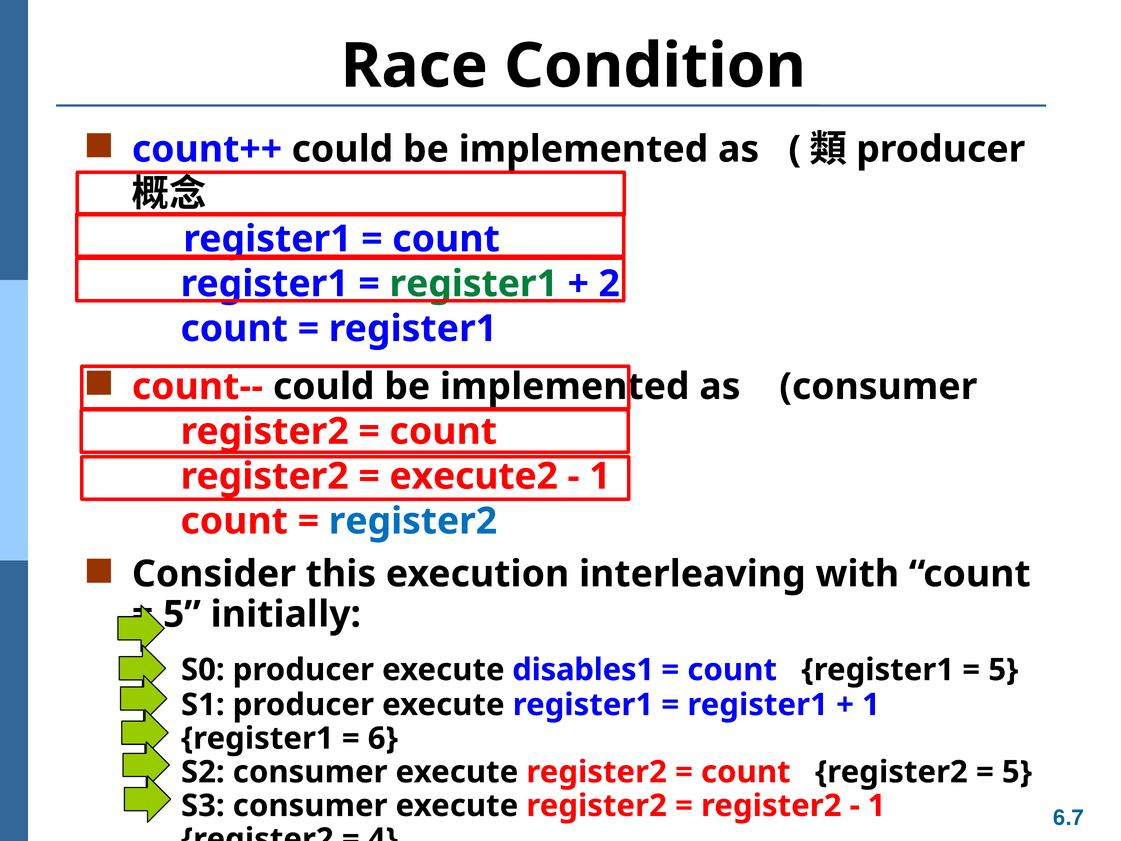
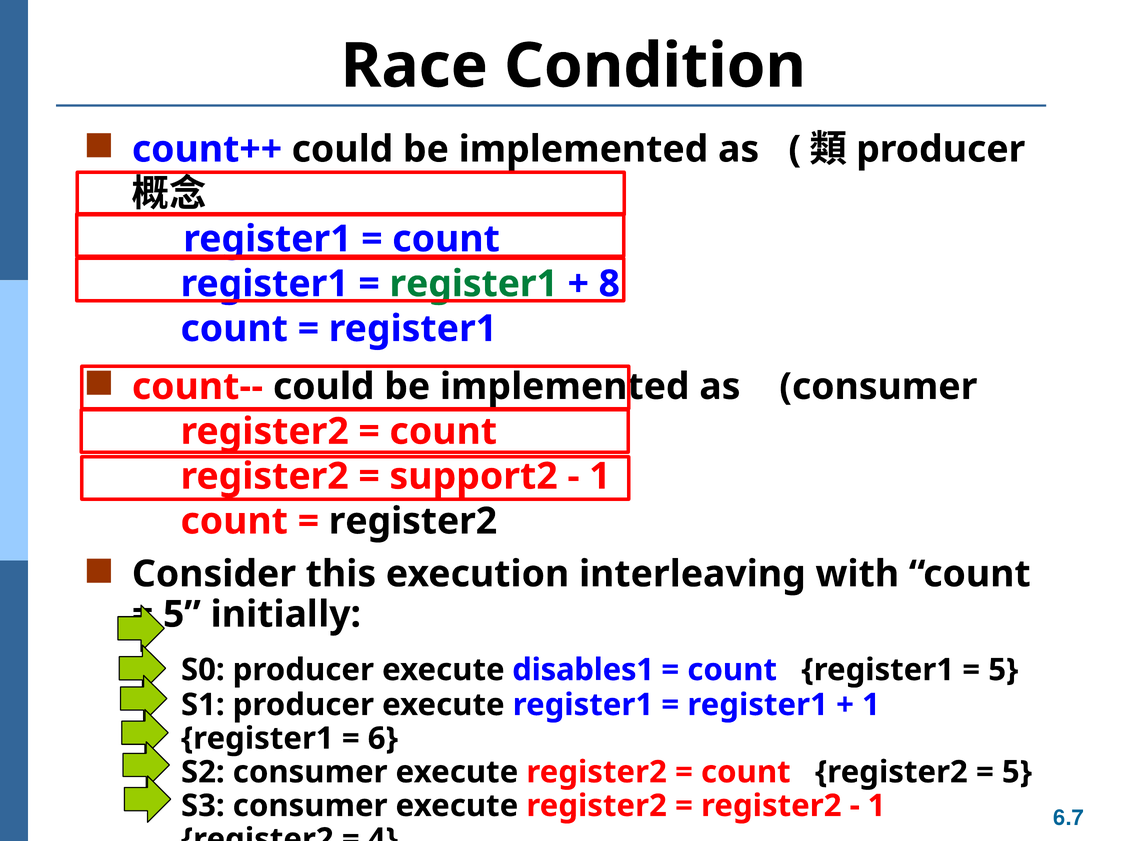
2: 2 -> 8
execute2: execute2 -> support2
register2 at (413, 521) colour: blue -> black
